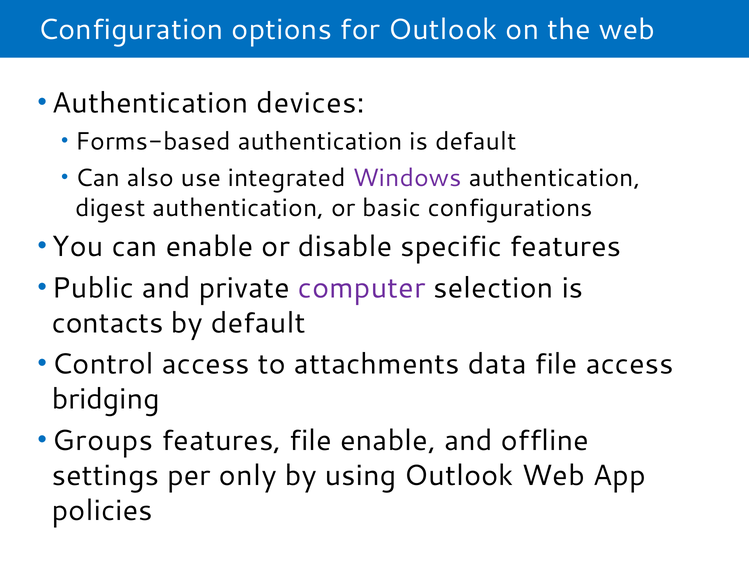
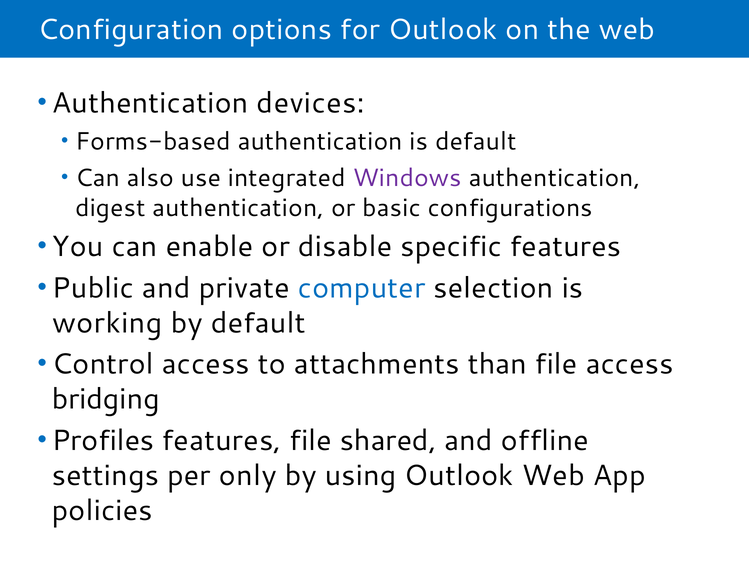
computer colour: purple -> blue
contacts: contacts -> working
data: data -> than
Groups: Groups -> Profiles
file enable: enable -> shared
